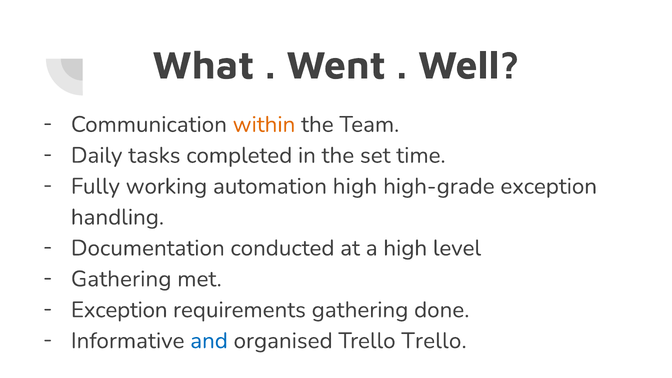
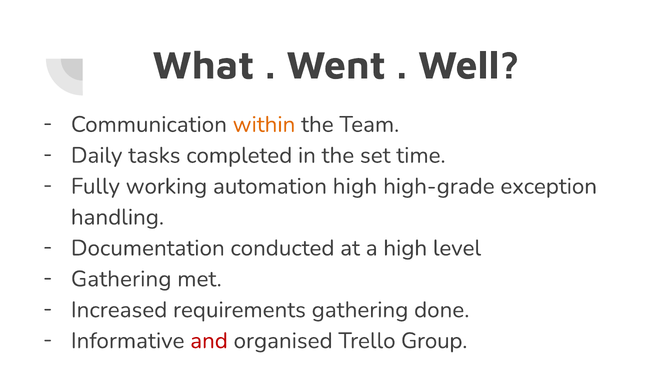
Exception at (119, 310): Exception -> Increased
and colour: blue -> red
Trello Trello: Trello -> Group
